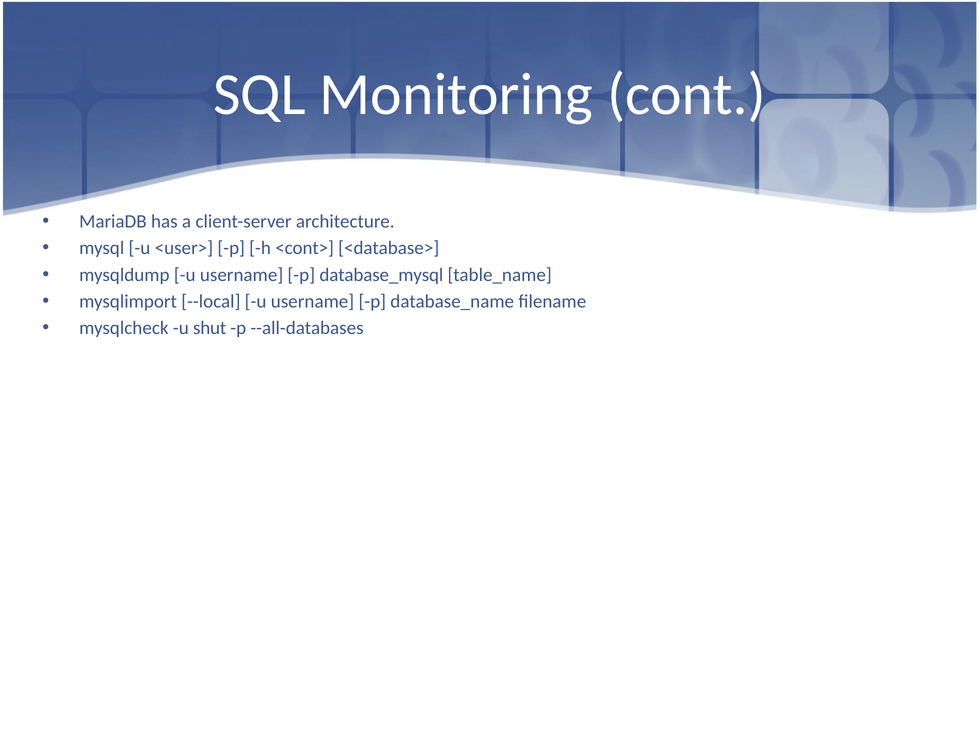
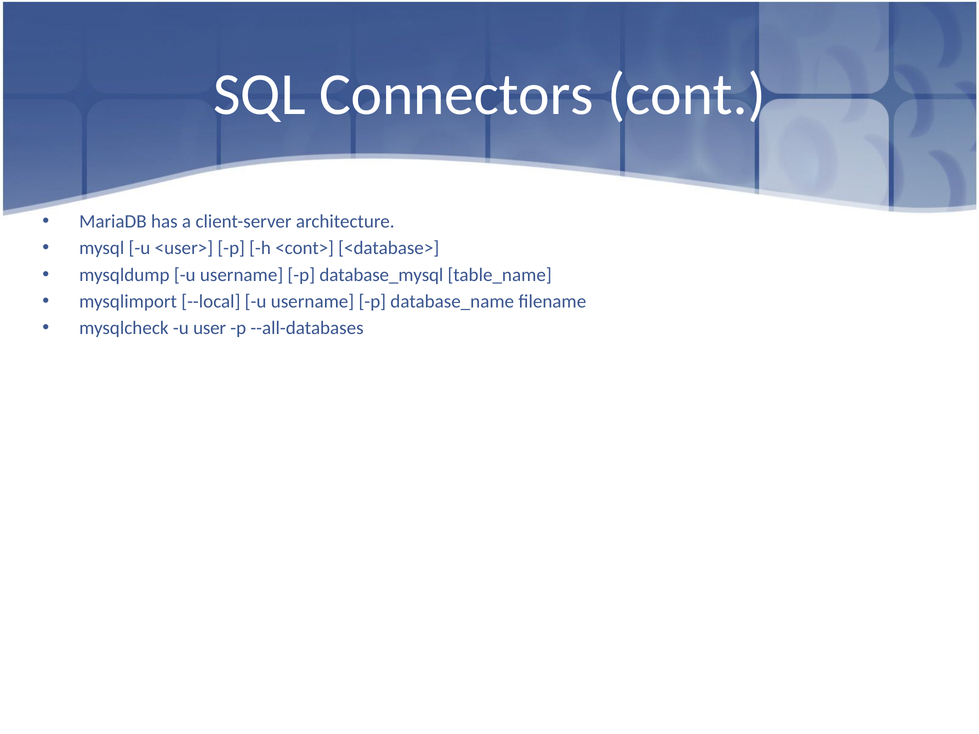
Monitoring: Monitoring -> Connectors
shut: shut -> user
